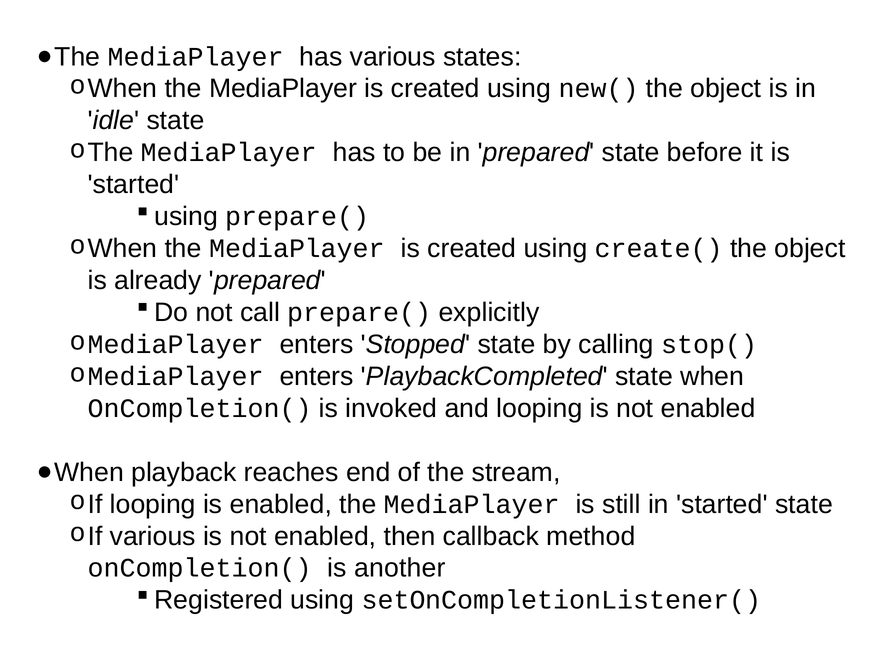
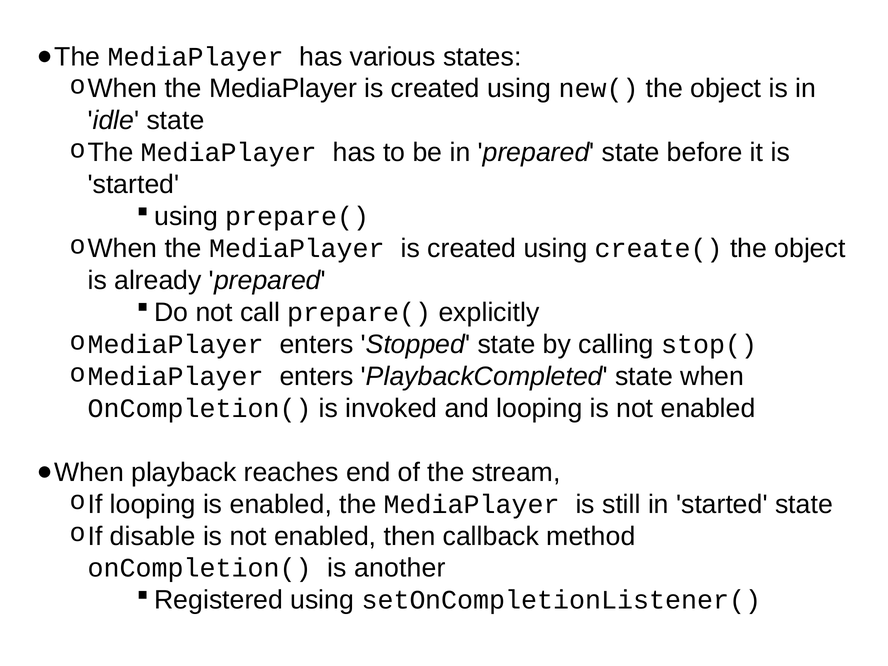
various at (153, 536): various -> disable
